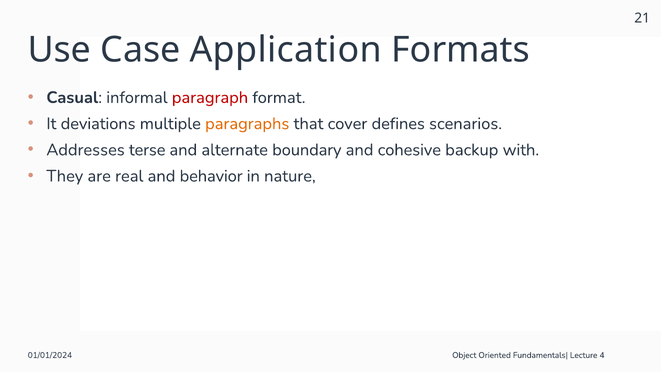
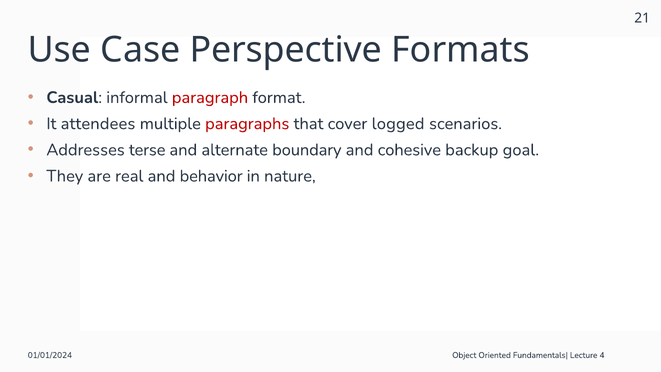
Application: Application -> Perspective
deviations: deviations -> attendees
paragraphs colour: orange -> red
defines: defines -> logged
with: with -> goal
